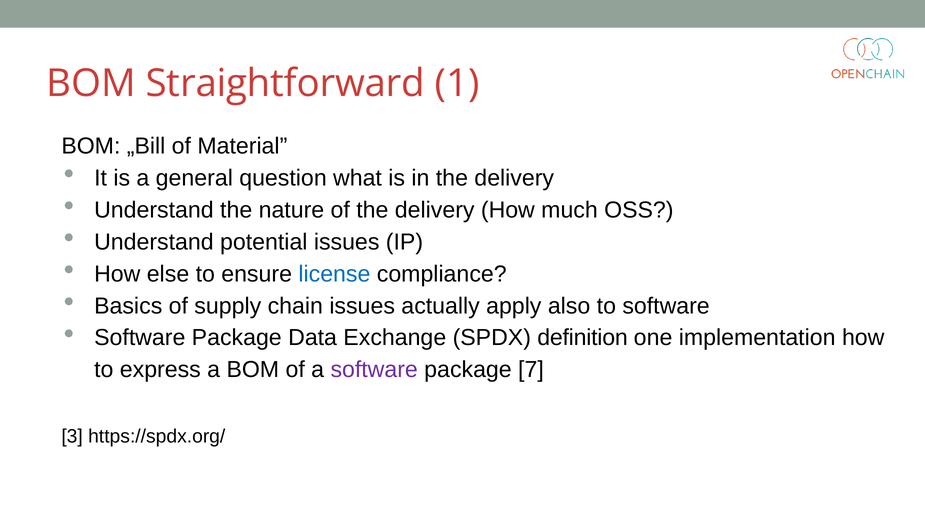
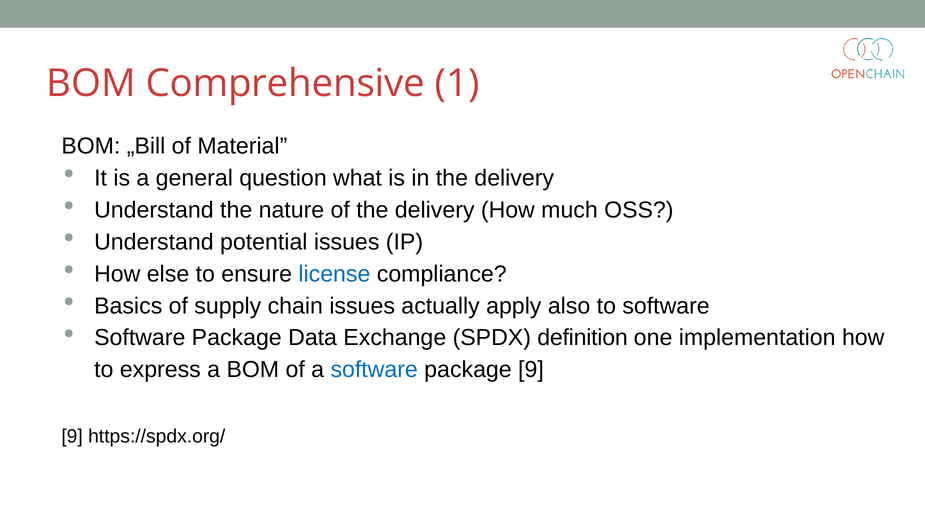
Straightforward: Straightforward -> Comprehensive
software at (374, 369) colour: purple -> blue
package 7: 7 -> 9
3 at (72, 436): 3 -> 9
